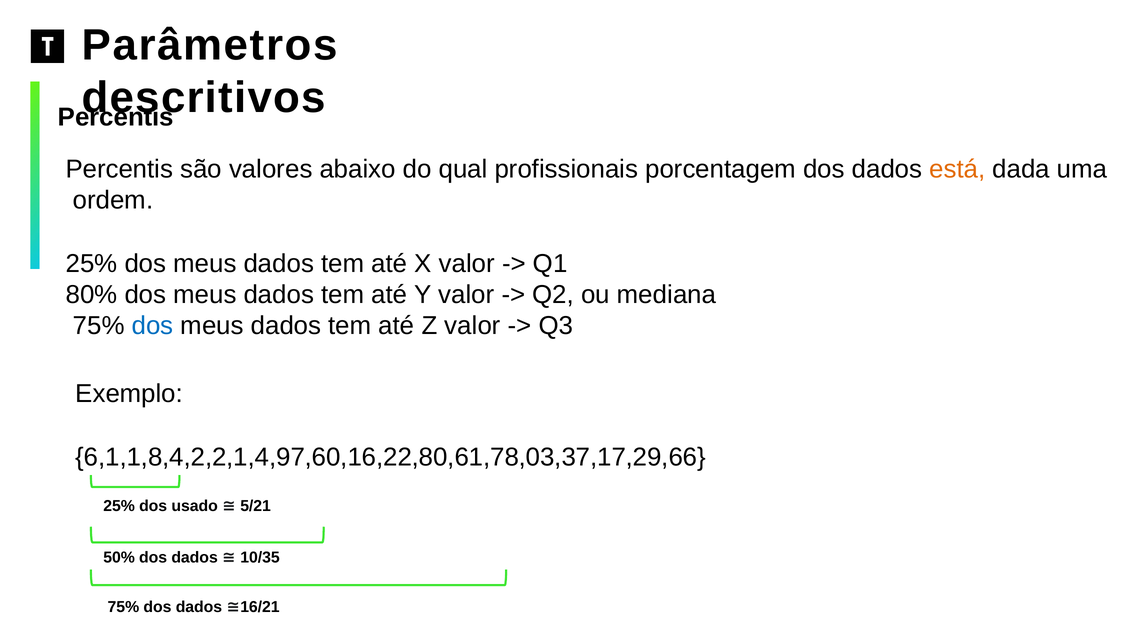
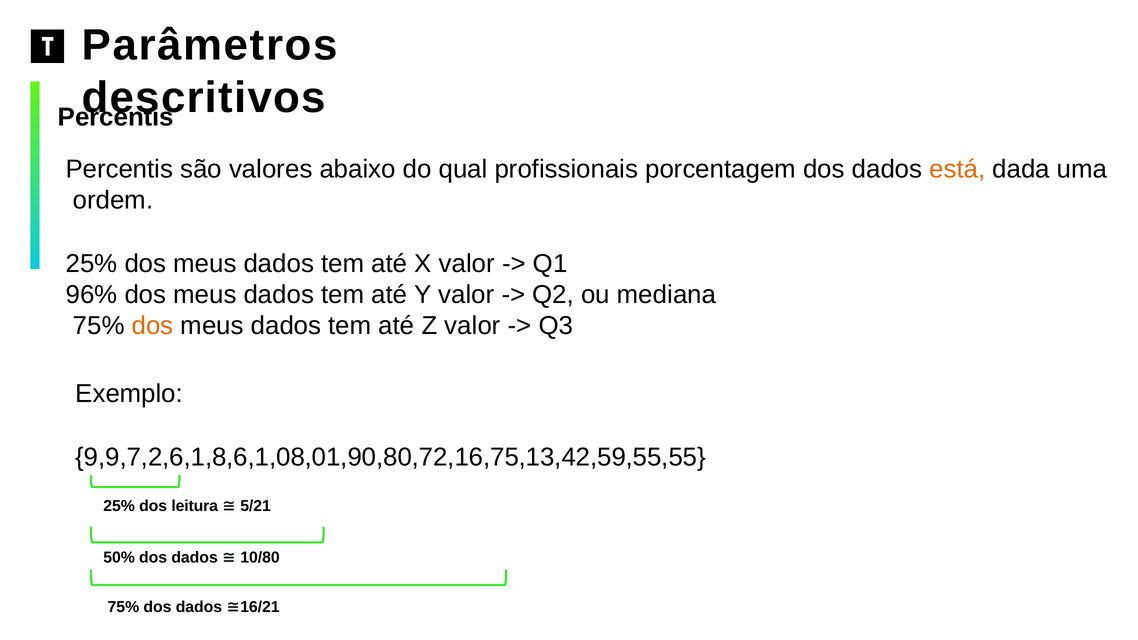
80%: 80% -> 96%
dos at (153, 326) colour: blue -> orange
6,1,1,8,4,2,2,1,4,97,60,16,22,80,61,78,03,37,17,29,66: 6,1,1,8,4,2,2,1,4,97,60,16,22,80,61,78,03,37,17,29,66 -> 9,9,7,2,6,1,8,6,1,08,01,90,80,72,16,75,13,42,59,55,55
usado: usado -> leitura
10/35: 10/35 -> 10/80
